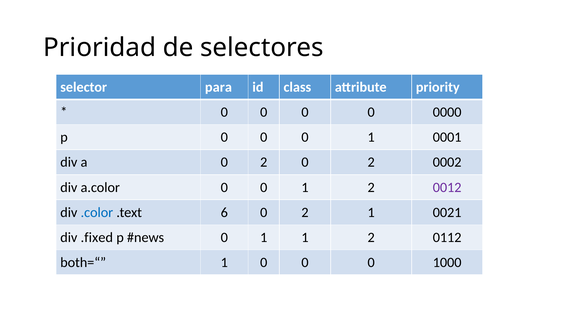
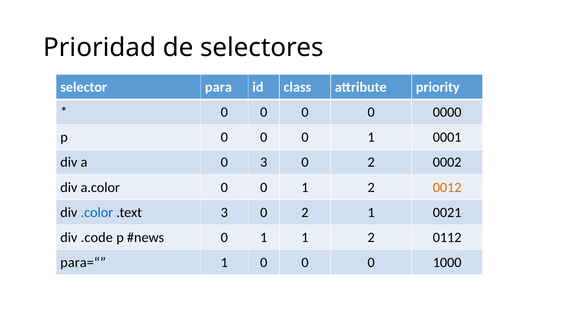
a 0 2: 2 -> 3
0012 colour: purple -> orange
.text 6: 6 -> 3
.fixed: .fixed -> .code
both=“: both=“ -> para=“
